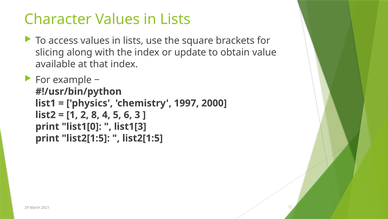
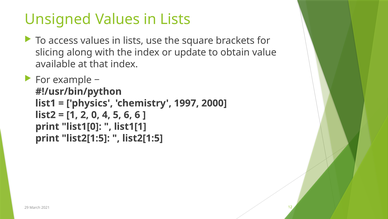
Character: Character -> Unsigned
8: 8 -> 0
6 3: 3 -> 6
list1[3: list1[3 -> list1[1
